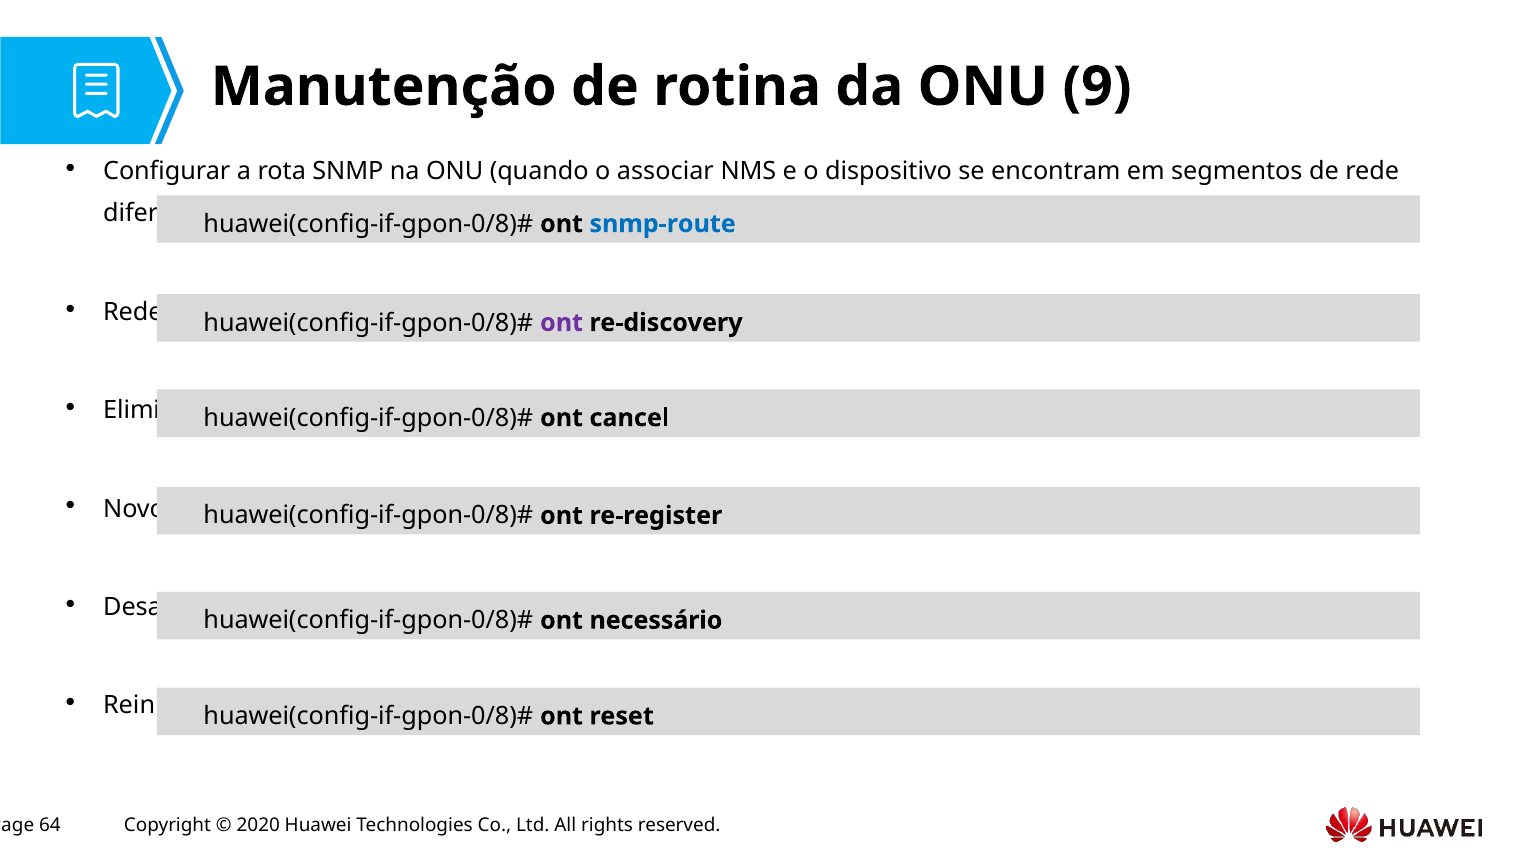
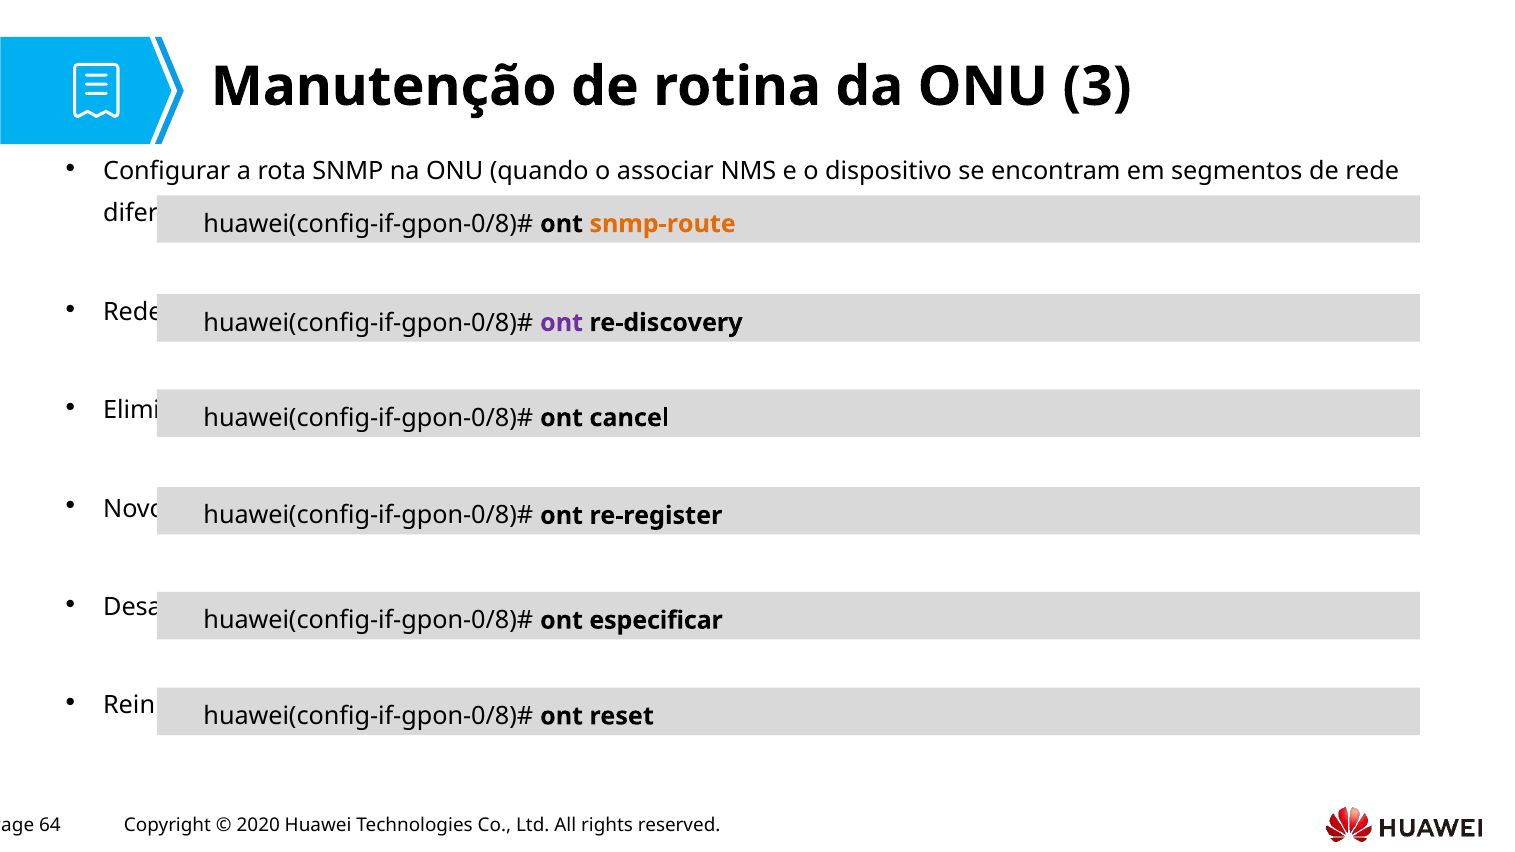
9: 9 -> 3
snmp-route colour: blue -> orange
necessário: necessário -> especificar
